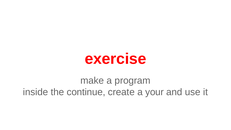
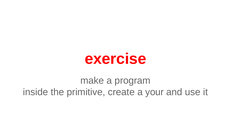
continue: continue -> primitive
